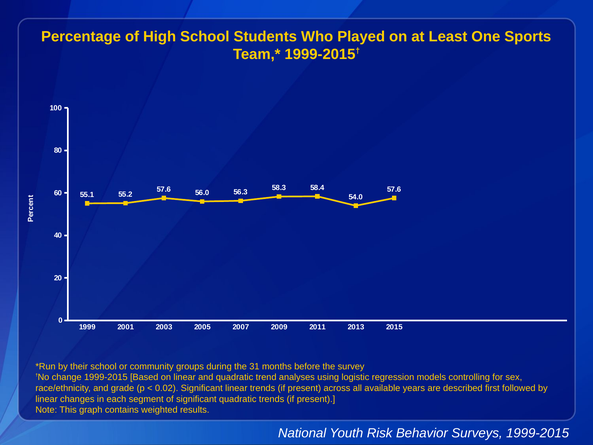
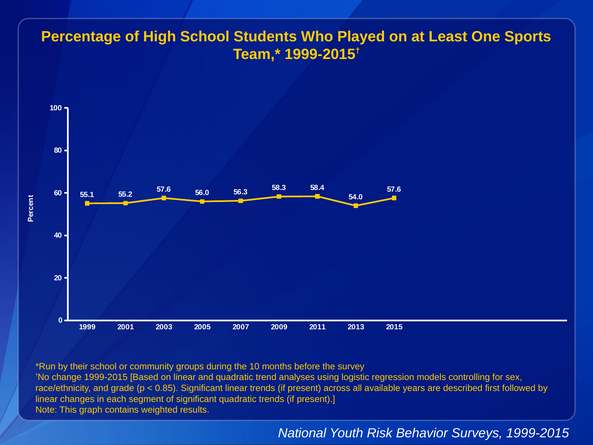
31: 31 -> 10
0.02: 0.02 -> 0.85
